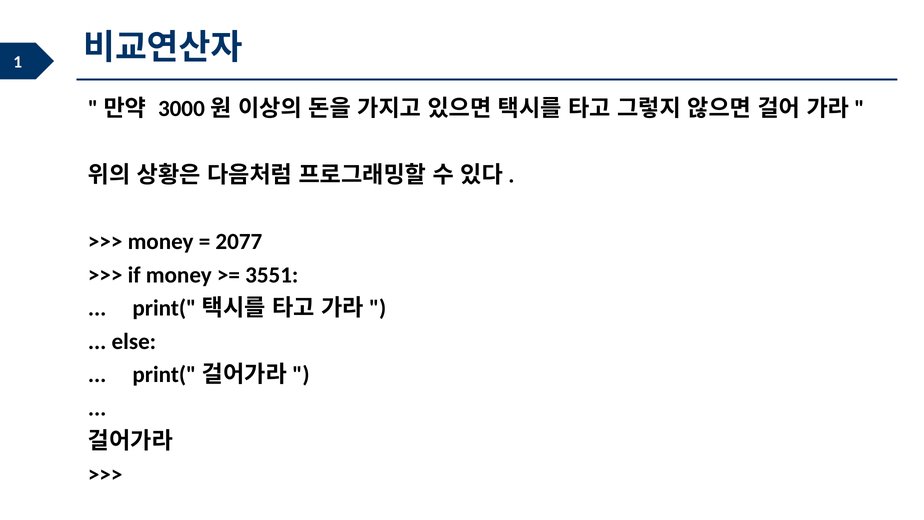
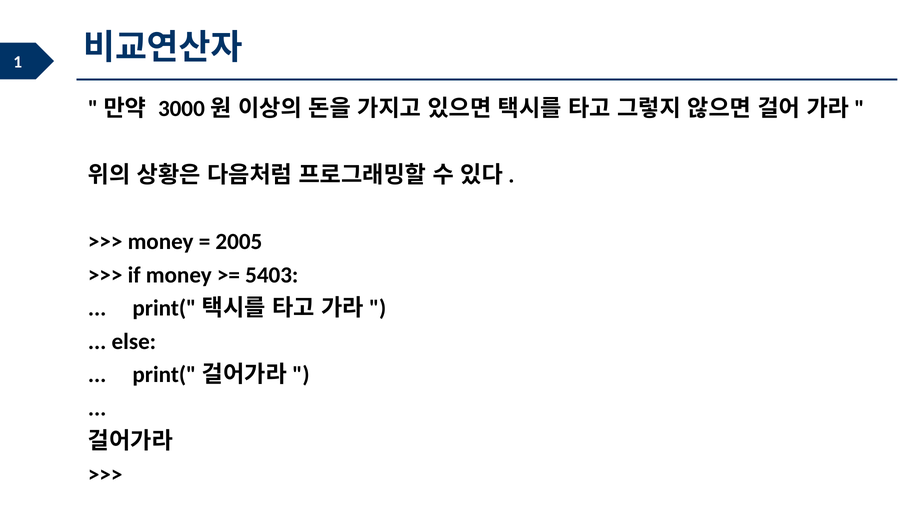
2077: 2077 -> 2005
3551: 3551 -> 5403
